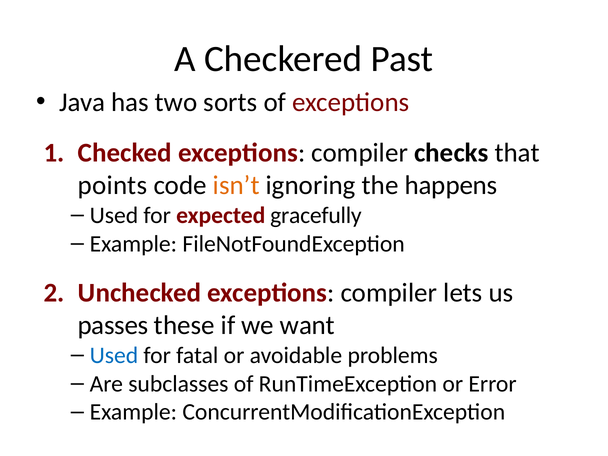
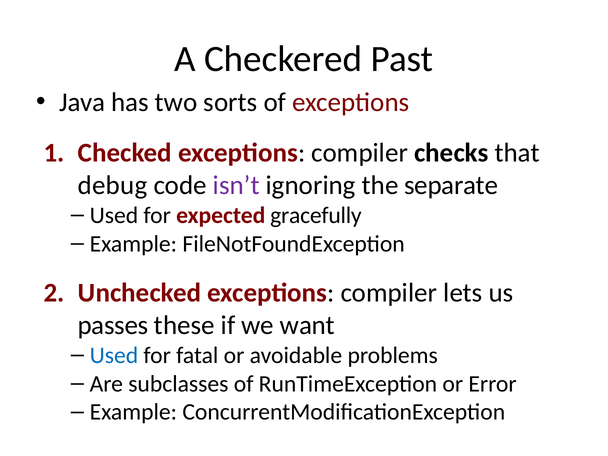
points: points -> debug
isn’t colour: orange -> purple
happens: happens -> separate
